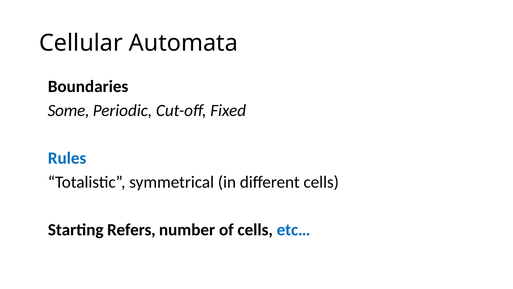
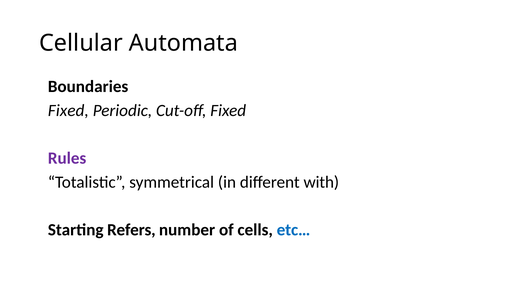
Some at (68, 110): Some -> Fixed
Rules colour: blue -> purple
different cells: cells -> with
